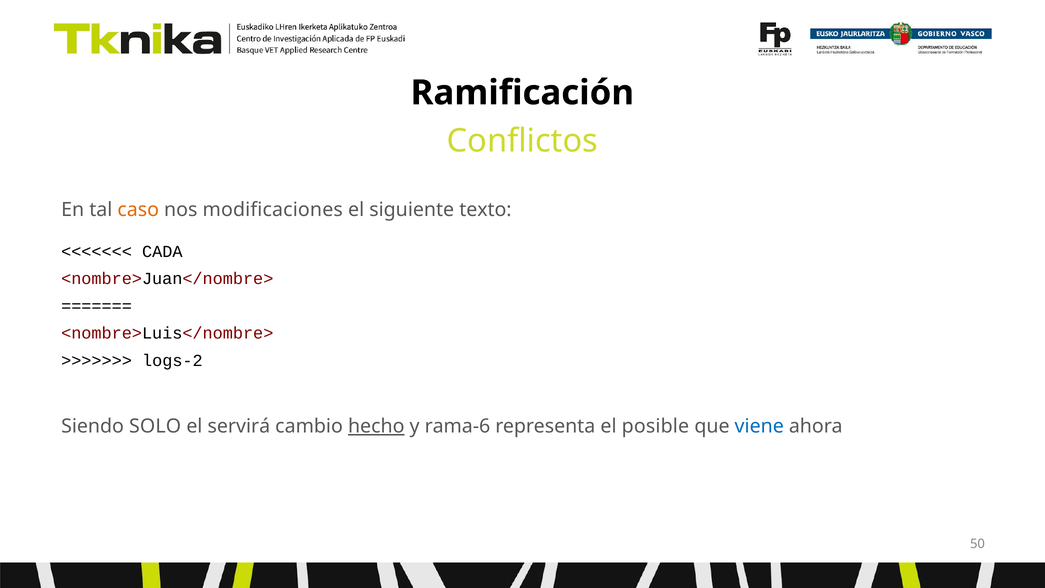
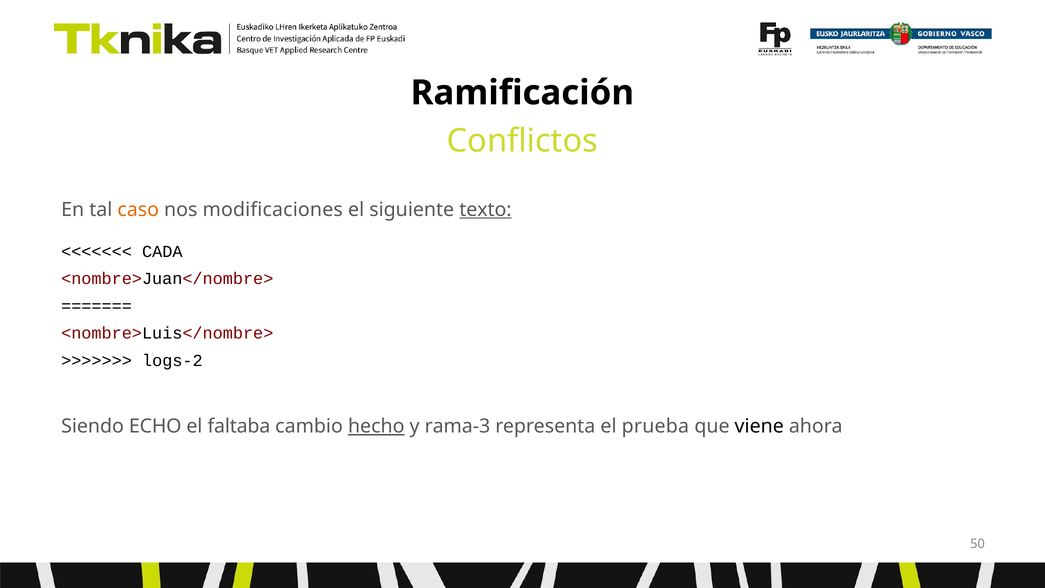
texto underline: none -> present
SOLO: SOLO -> ECHO
servirá: servirá -> faltaba
rama-6: rama-6 -> rama-3
posible: posible -> prueba
viene colour: blue -> black
